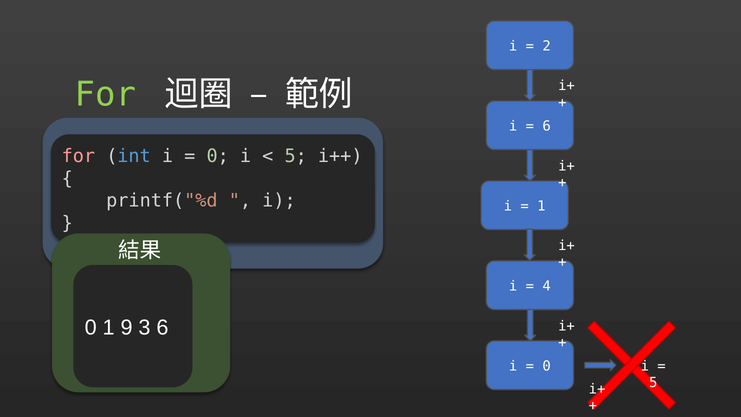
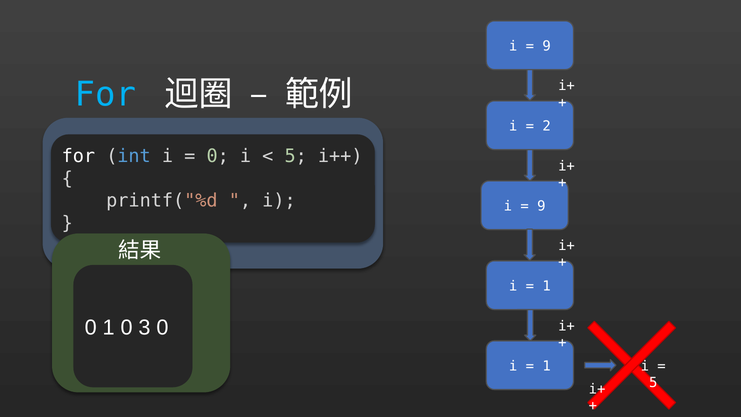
2 at (547, 46): 2 -> 9
For at (106, 95) colour: light green -> light blue
6 at (547, 126): 6 -> 2
for at (78, 156) colour: pink -> white
1 at (541, 206): 1 -> 9
4 at (547, 286): 4 -> 1
1 9: 9 -> 0
3 6: 6 -> 0
0 at (547, 366): 0 -> 1
